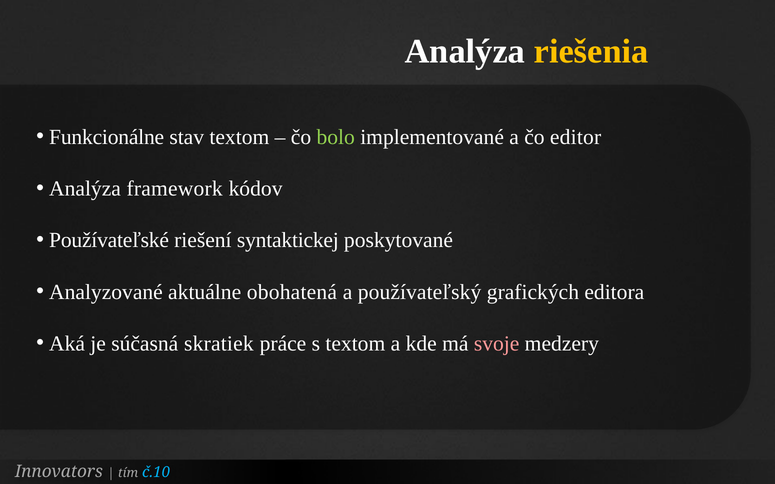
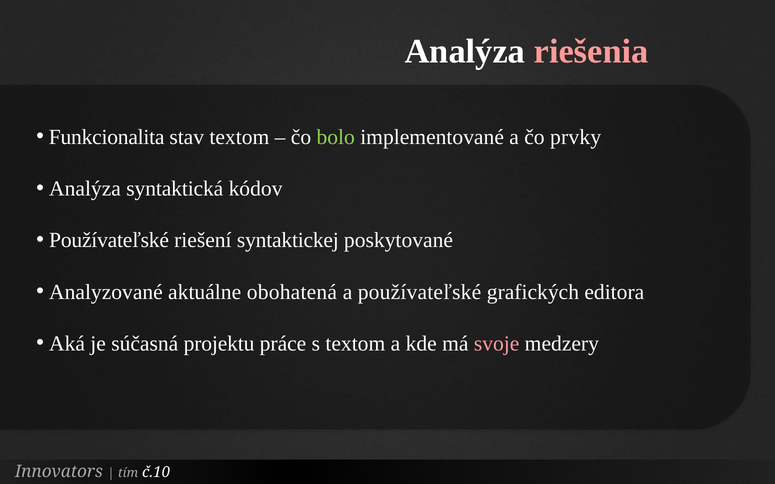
riešenia colour: yellow -> pink
Funkcionálne: Funkcionálne -> Funkcionalita
editor: editor -> prvky
framework: framework -> syntaktická
a používateľský: používateľský -> používateľské
skratiek: skratiek -> projektu
č.10 colour: light blue -> white
